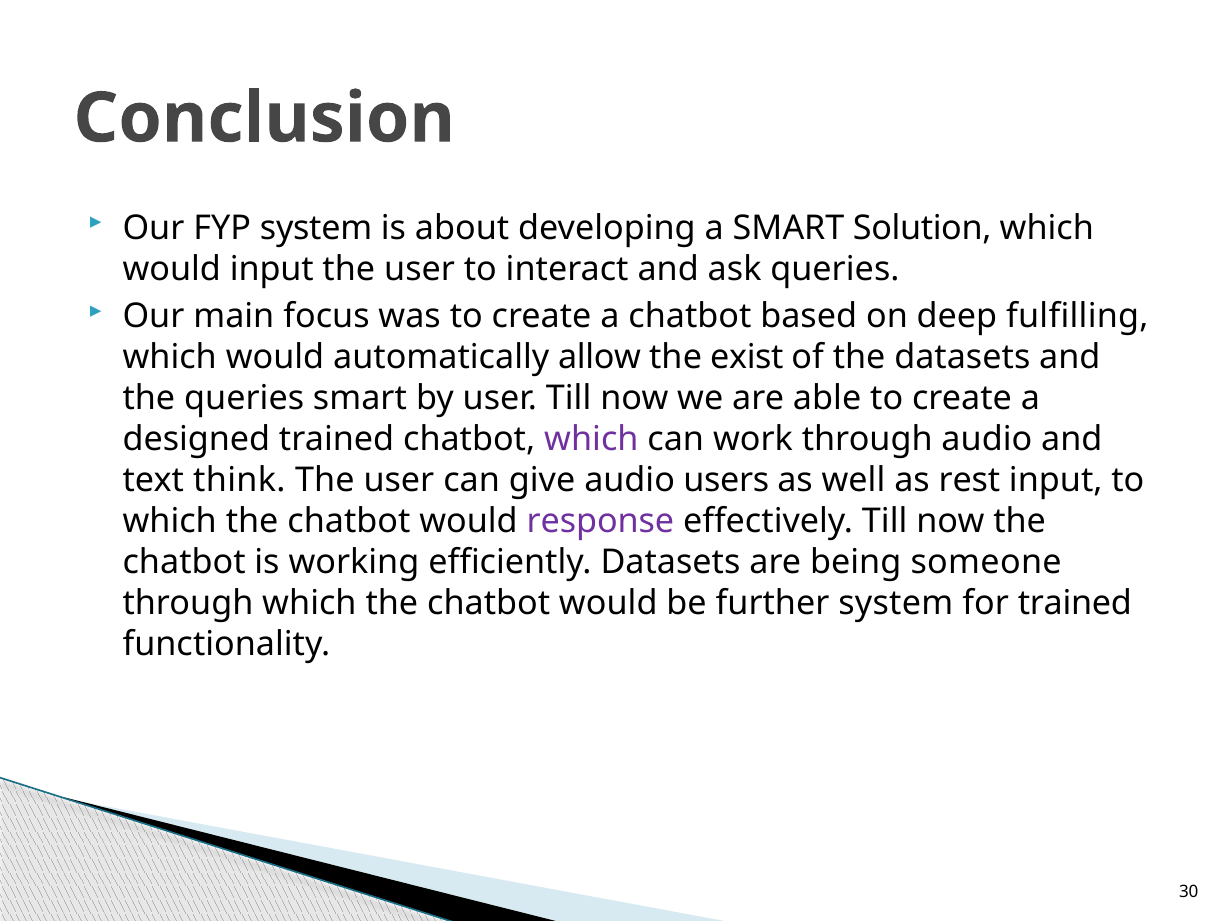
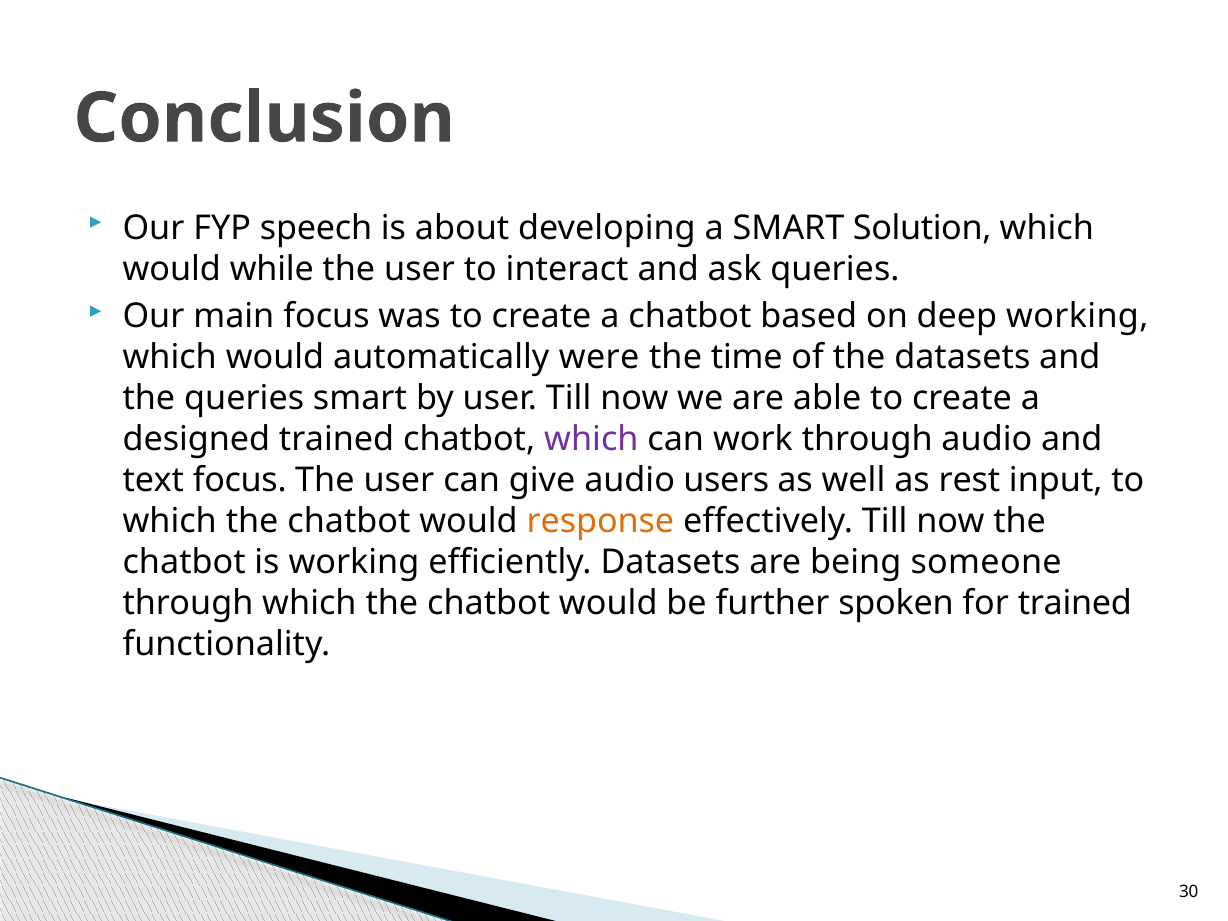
FYP system: system -> speech
would input: input -> while
deep fulfilling: fulfilling -> working
allow: allow -> were
exist: exist -> time
text think: think -> focus
response colour: purple -> orange
further system: system -> spoken
